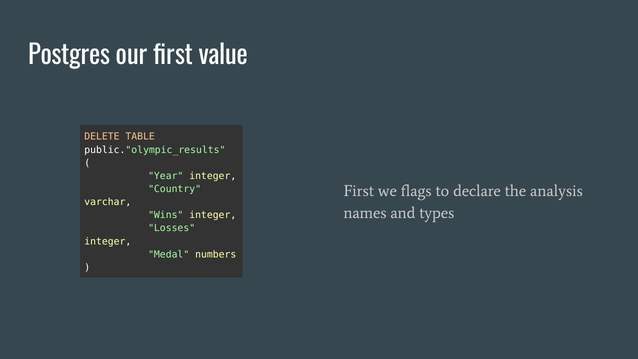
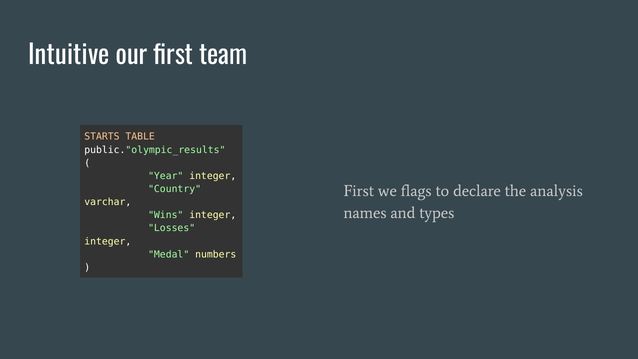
Postgres: Postgres -> Intuitive
value: value -> team
DELETE: DELETE -> STARTS
